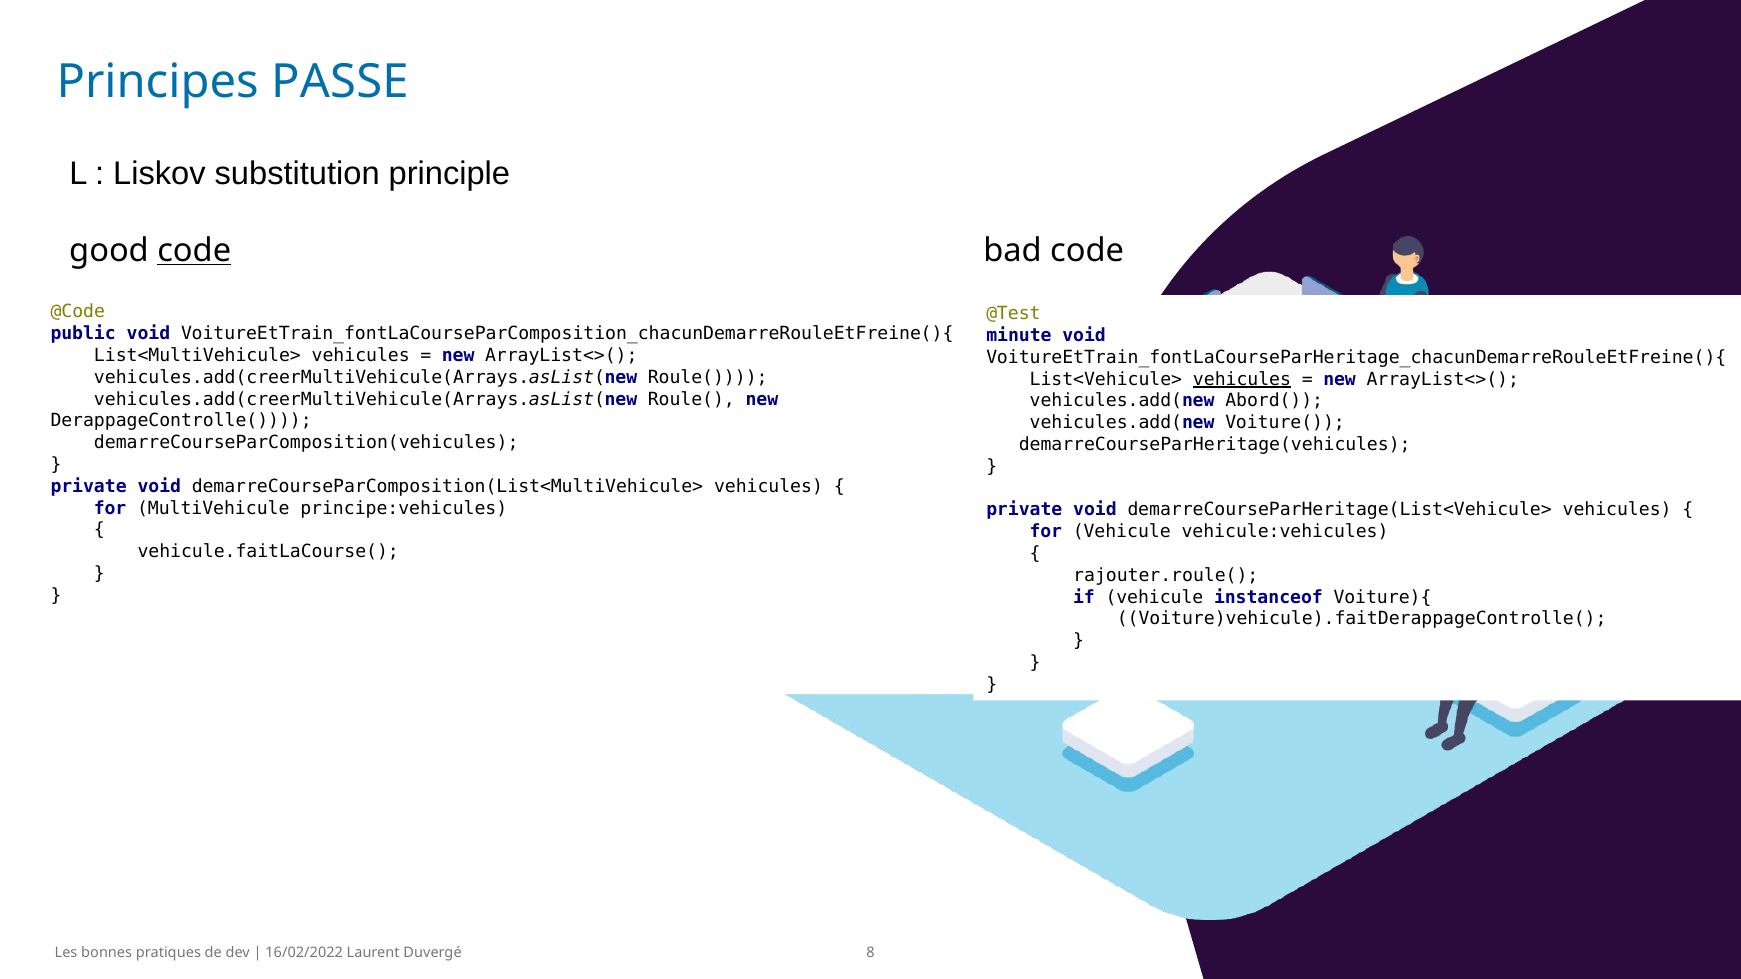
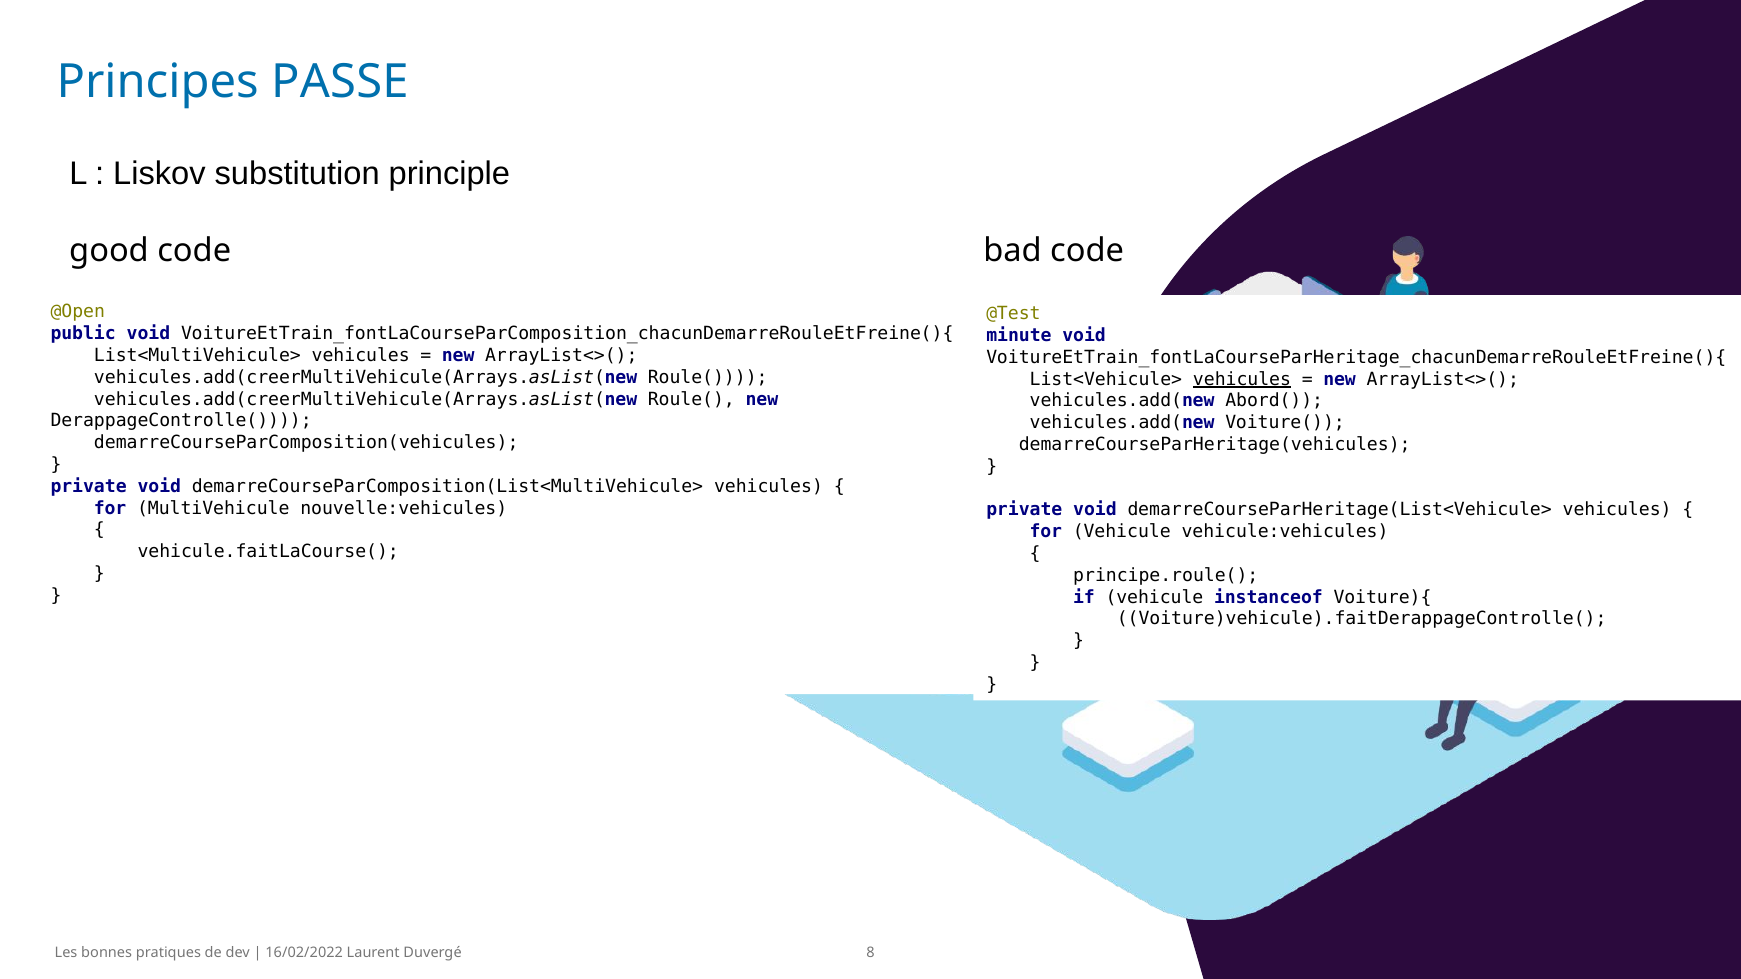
code at (194, 251) underline: present -> none
@Code: @Code -> @Open
principe:vehicules: principe:vehicules -> nouvelle:vehicules
rajouter.roule(: rajouter.roule( -> principe.roule(
